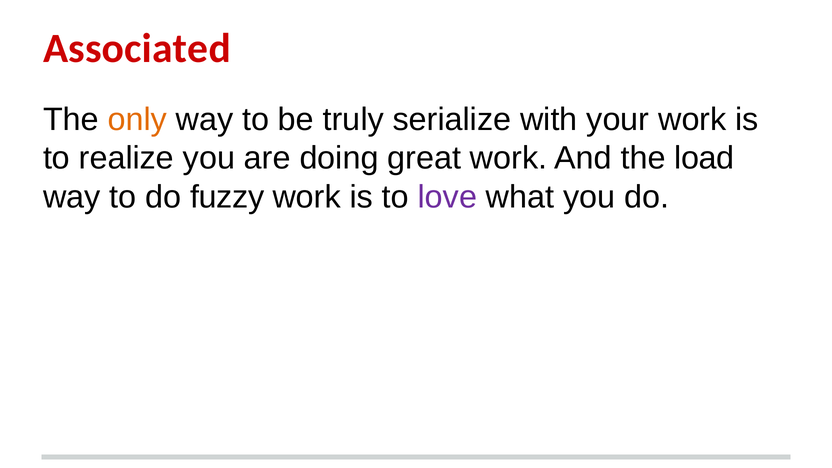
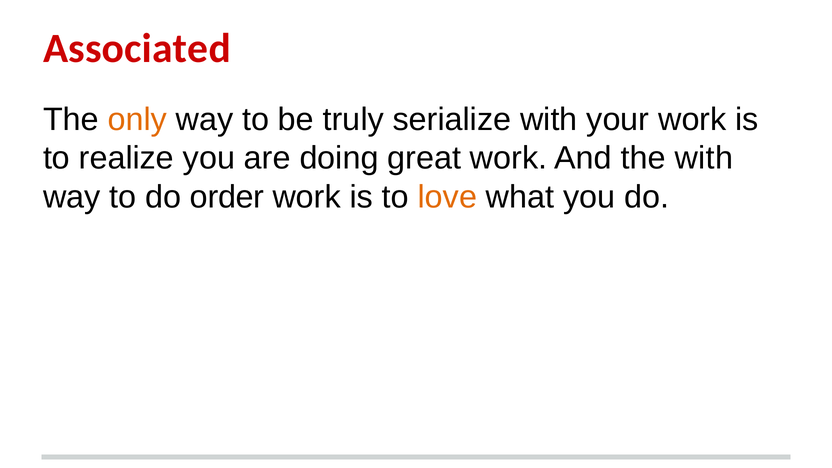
the load: load -> with
fuzzy: fuzzy -> order
love colour: purple -> orange
